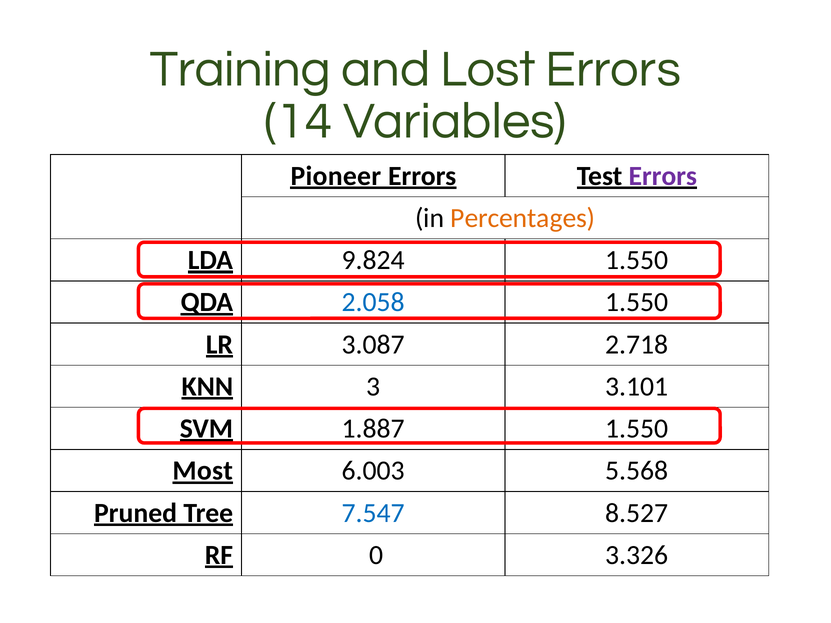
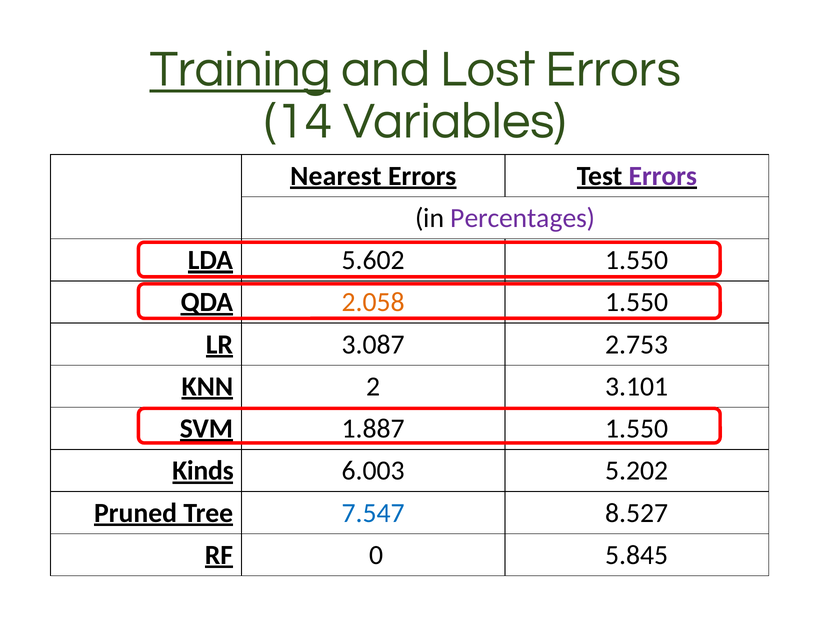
Training underline: none -> present
Pioneer: Pioneer -> Nearest
Percentages colour: orange -> purple
9.824: 9.824 -> 5.602
2.058 colour: blue -> orange
2.718: 2.718 -> 2.753
3: 3 -> 2
Most: Most -> Kinds
5.568: 5.568 -> 5.202
3.326: 3.326 -> 5.845
